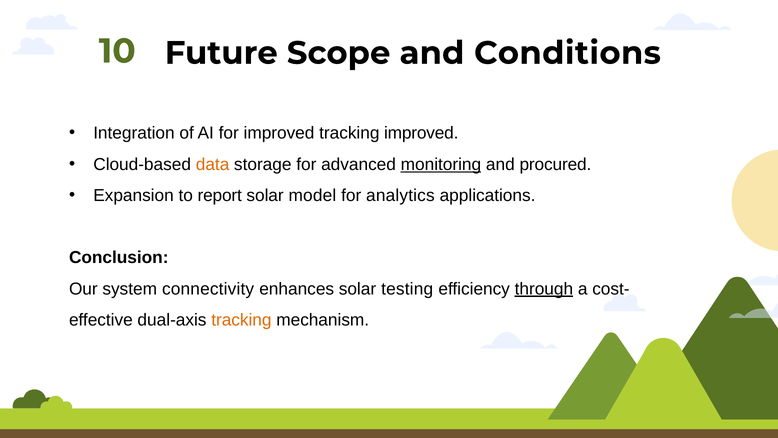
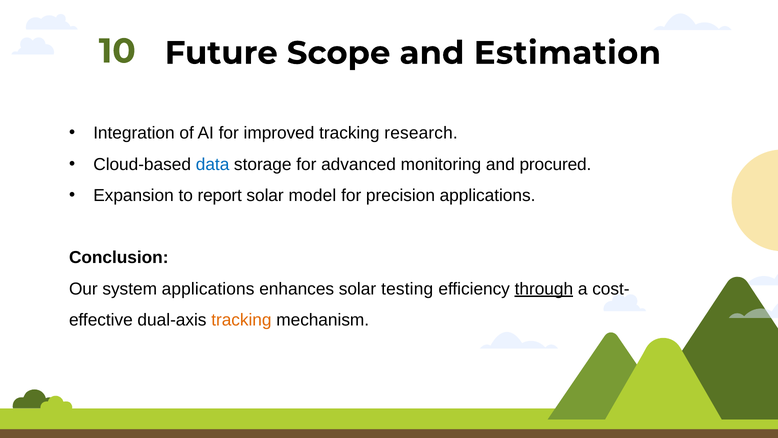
Conditions: Conditions -> Estimation
tracking improved: improved -> research
data colour: orange -> blue
monitoring underline: present -> none
analytics: analytics -> precision
system connectivity: connectivity -> applications
